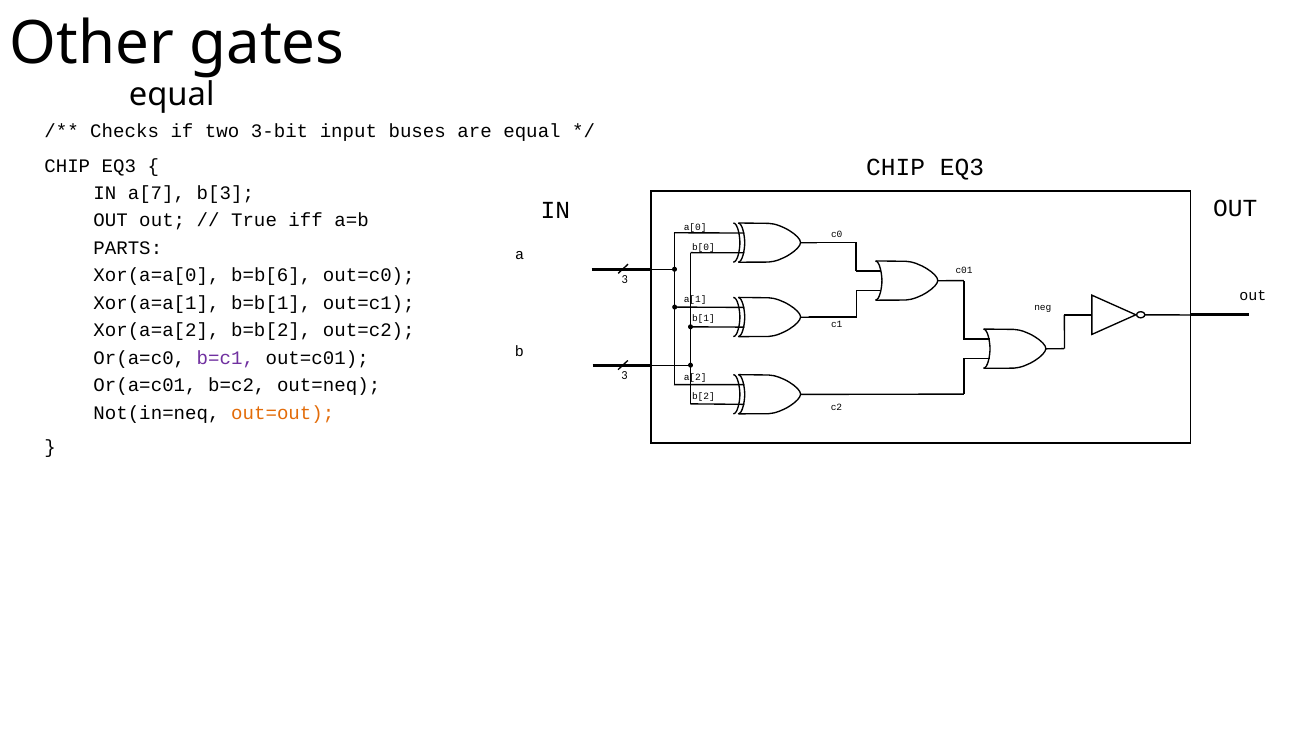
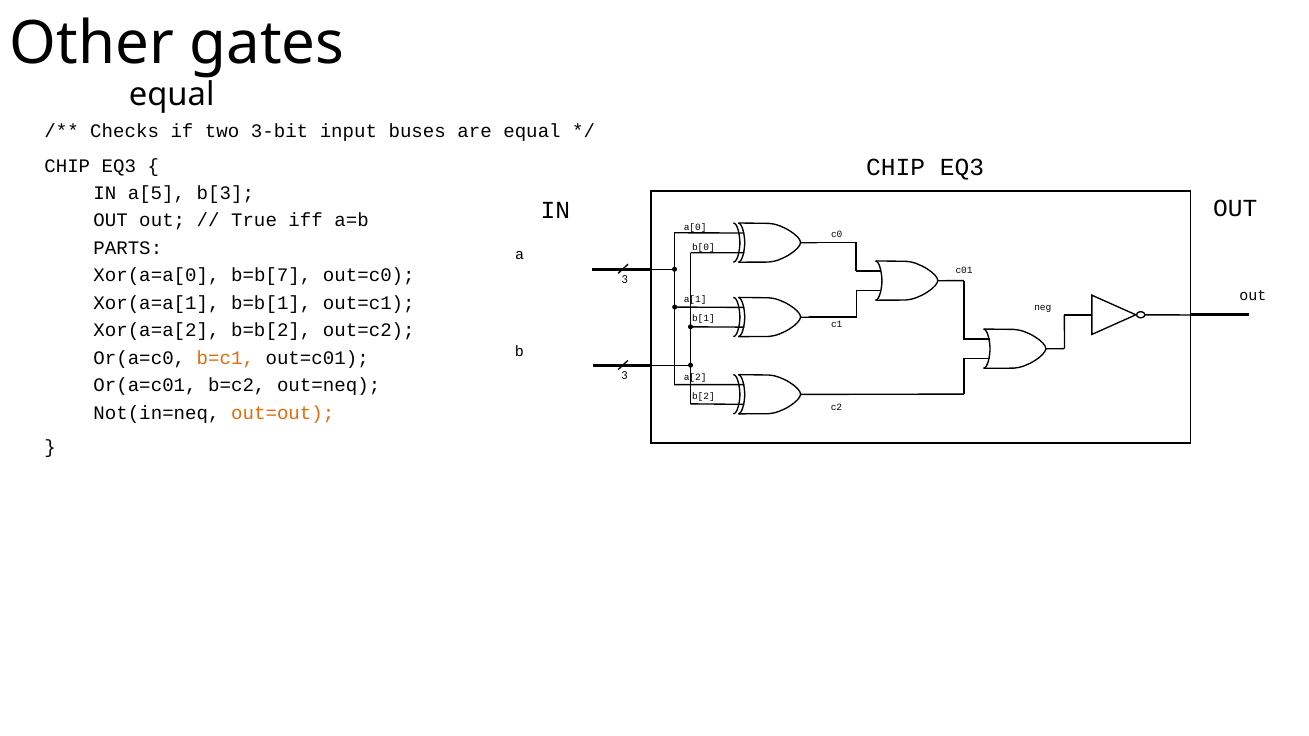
a[7: a[7 -> a[5
b=b[6: b=b[6 -> b=b[7
b=c1 colour: purple -> orange
